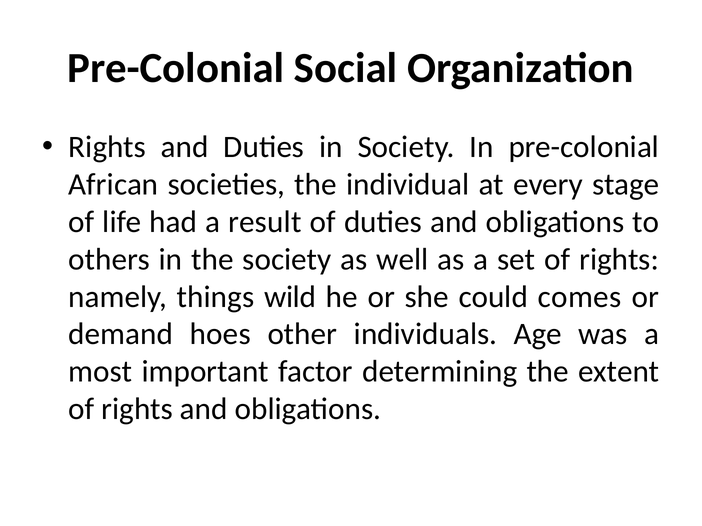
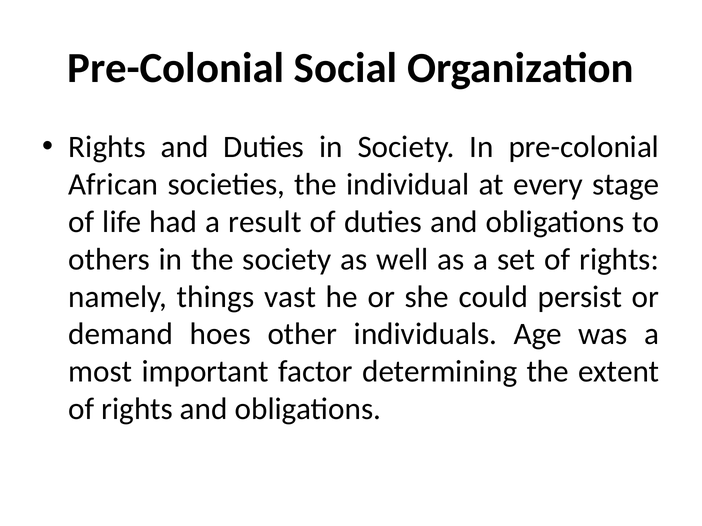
wild: wild -> vast
comes: comes -> persist
